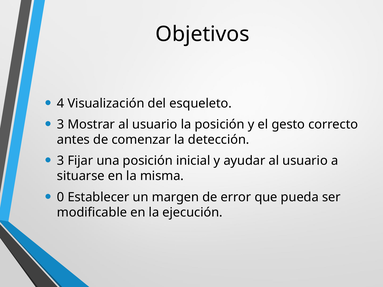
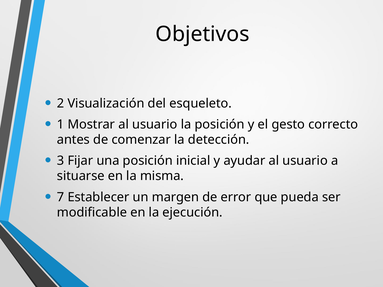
4: 4 -> 2
3 at (61, 124): 3 -> 1
0: 0 -> 7
